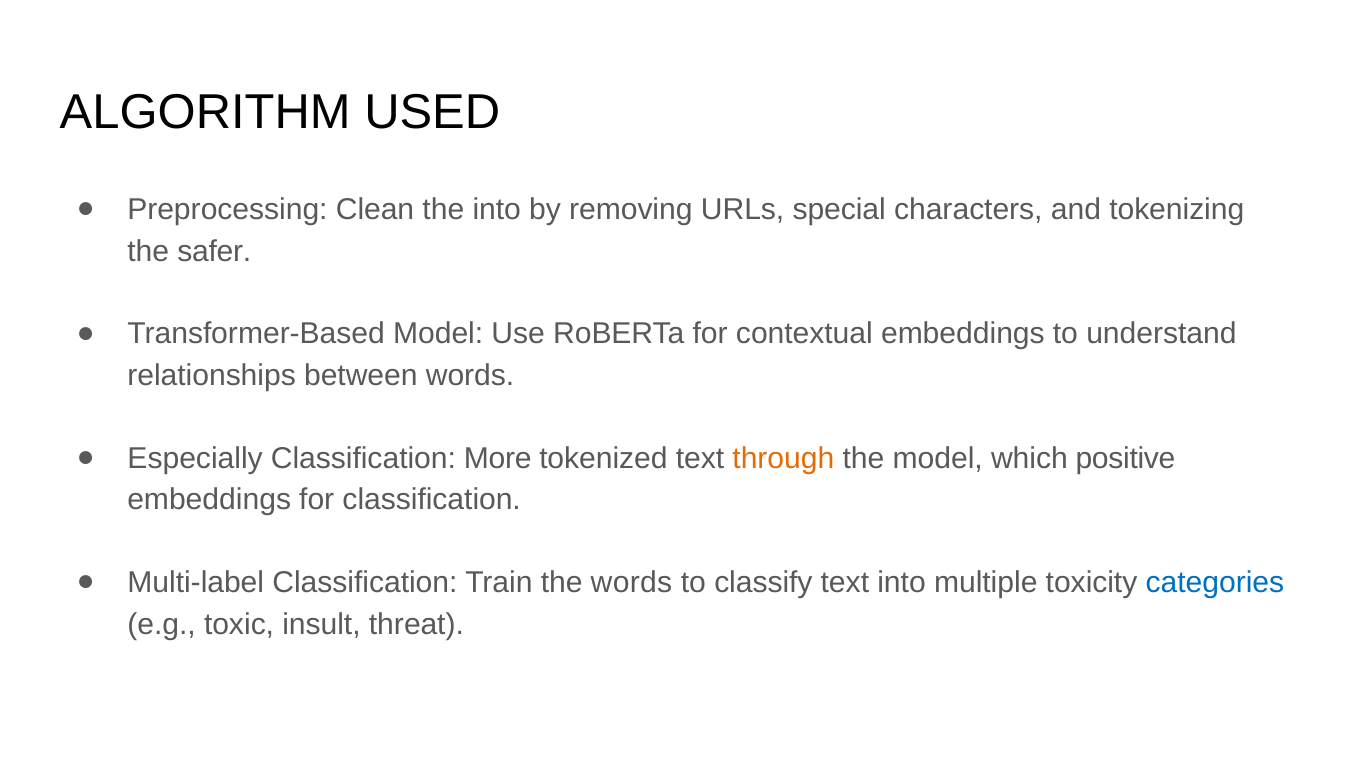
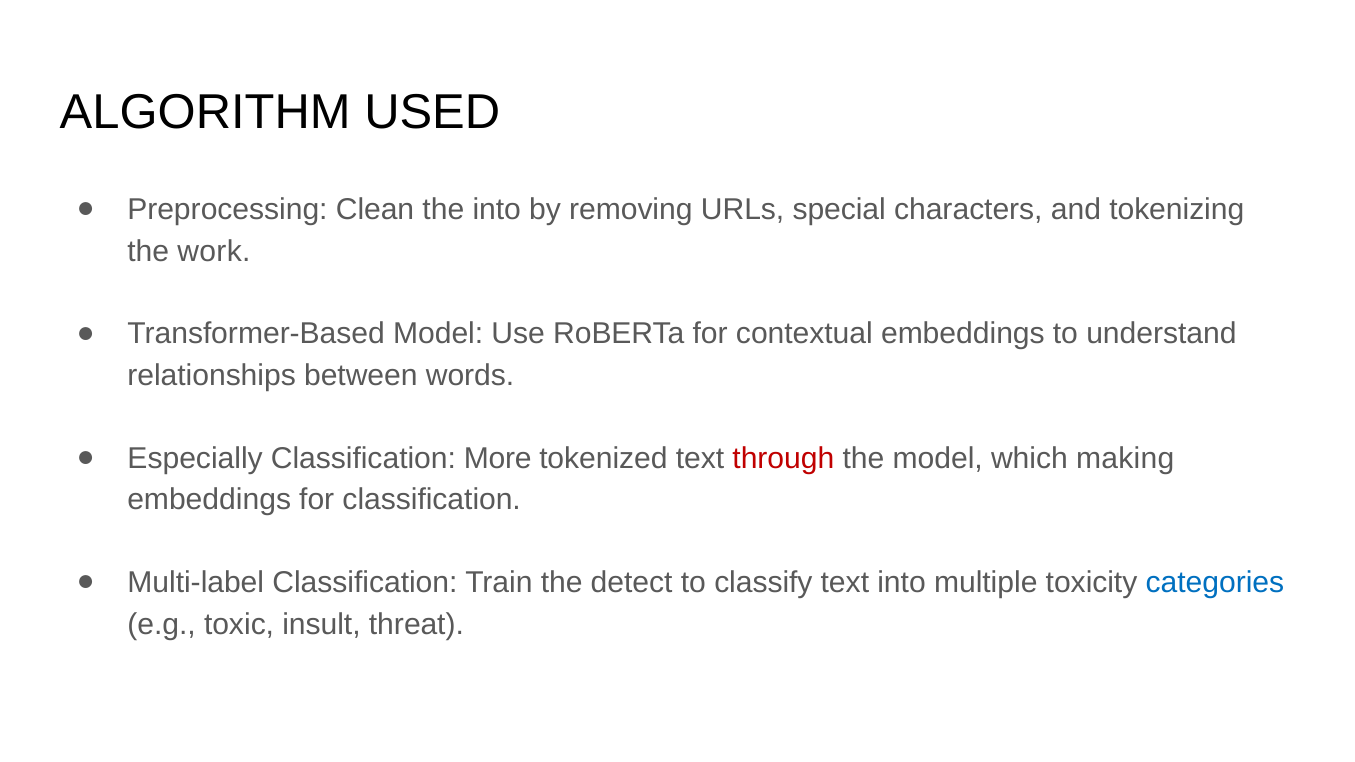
safer: safer -> work
through colour: orange -> red
positive: positive -> making
the words: words -> detect
